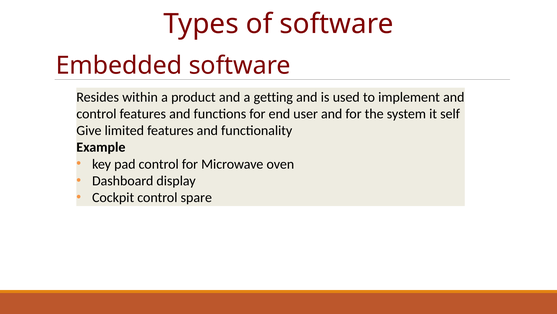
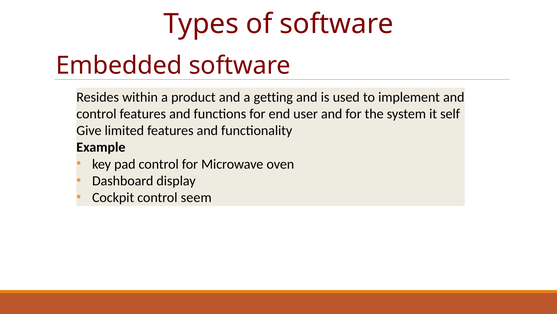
spare: spare -> seem
